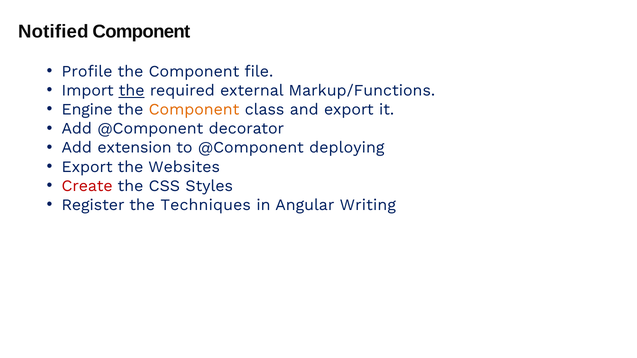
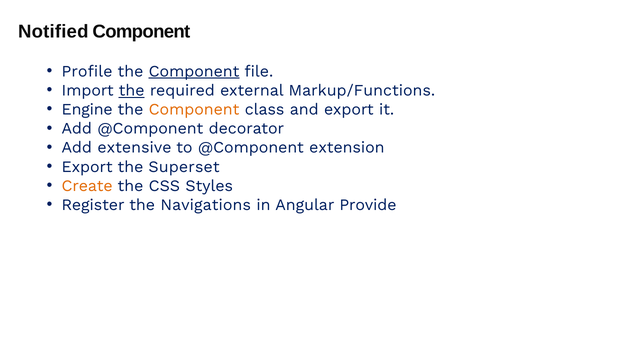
Component at (194, 71) underline: none -> present
extension: extension -> extensive
deploying: deploying -> extension
Websites: Websites -> Superset
Create colour: red -> orange
Techniques: Techniques -> Navigations
Writing: Writing -> Provide
